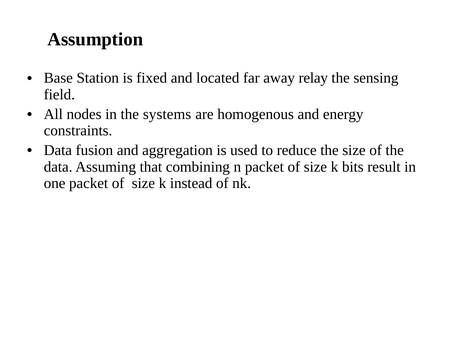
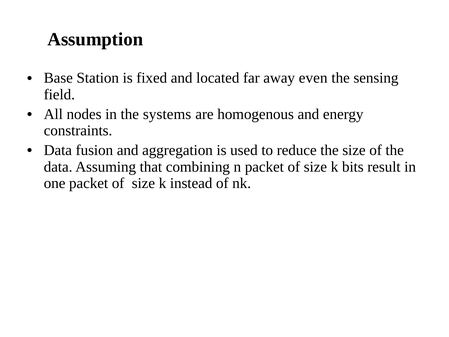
relay: relay -> even
